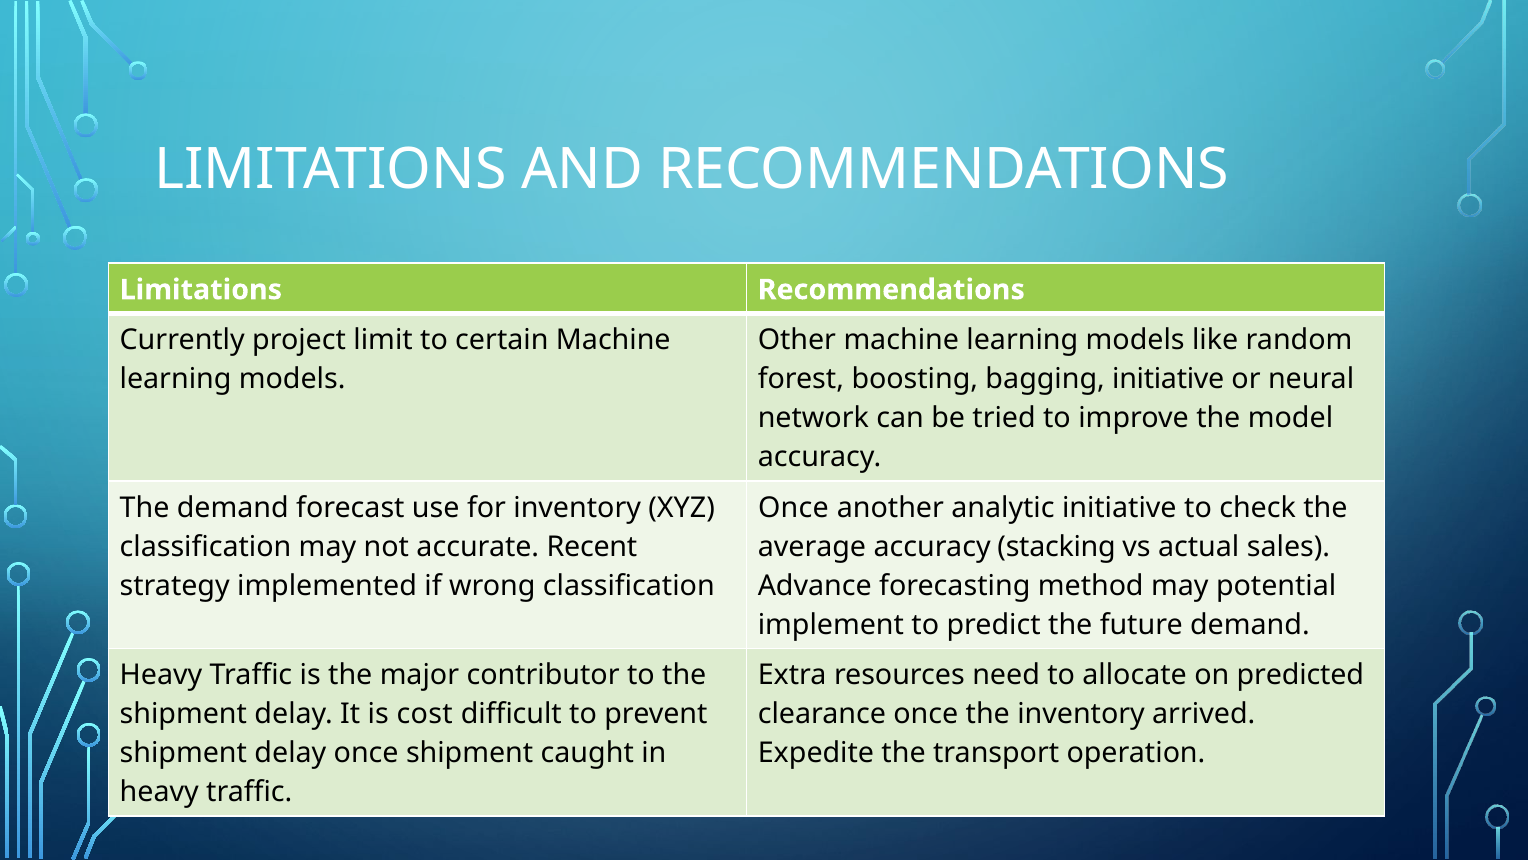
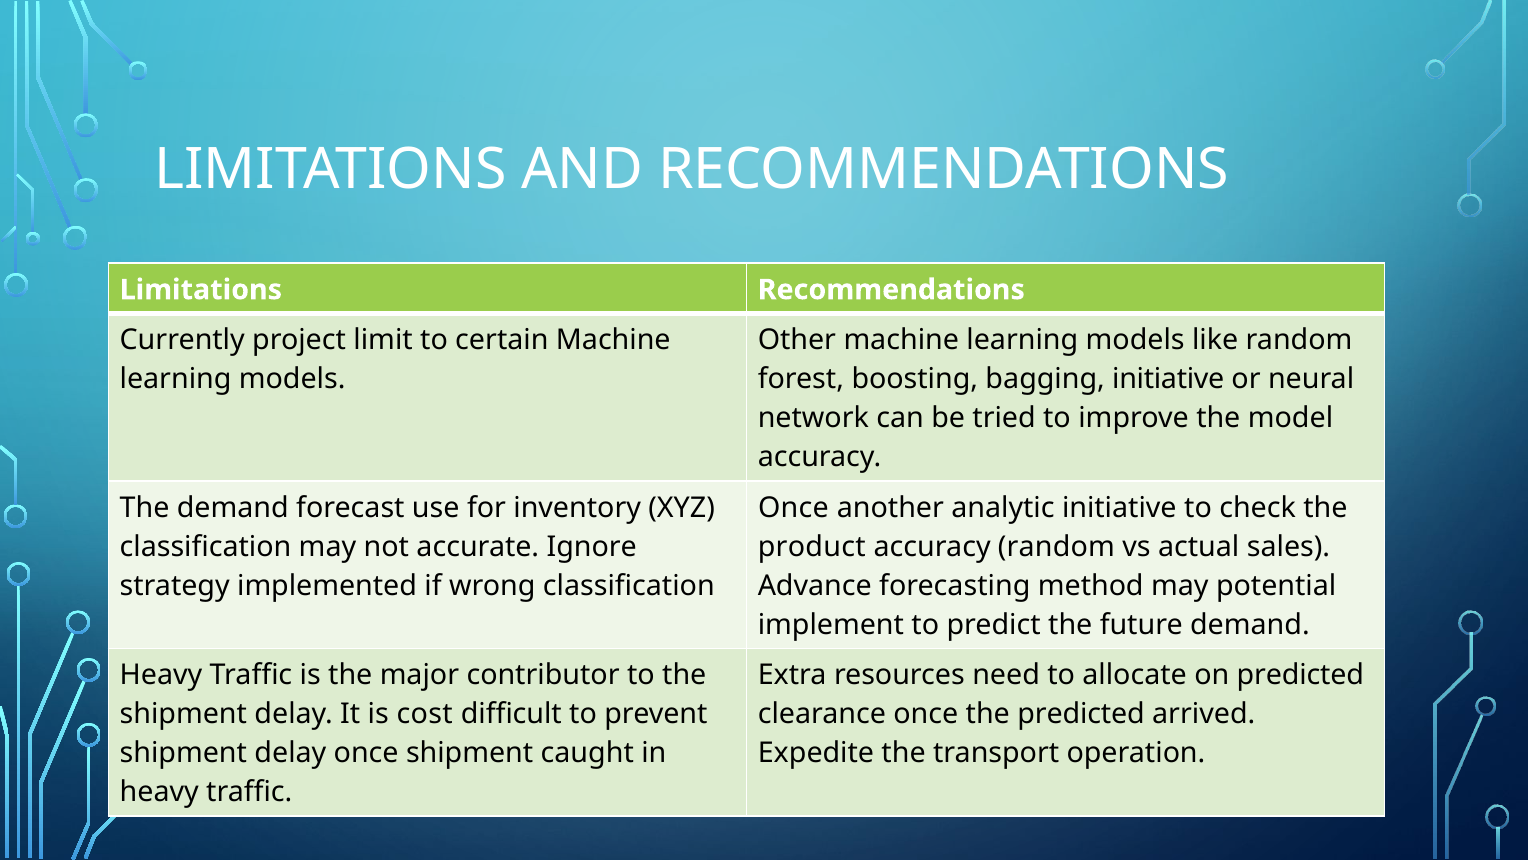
Recent: Recent -> Ignore
average: average -> product
accuracy stacking: stacking -> random
the inventory: inventory -> predicted
